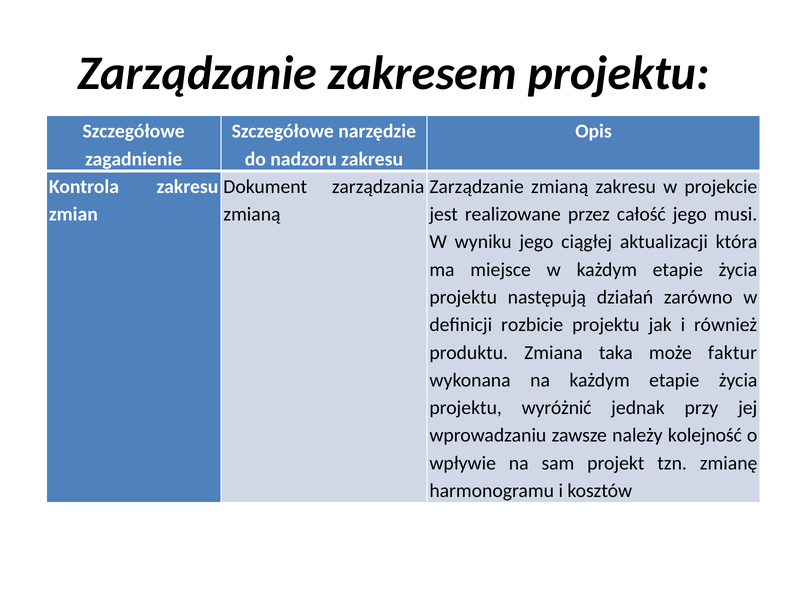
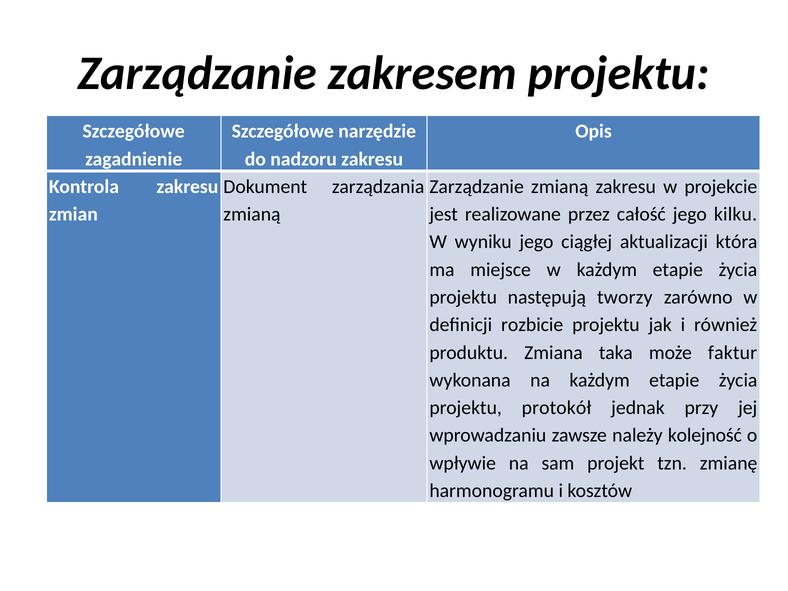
musi: musi -> kilku
działań: działań -> tworzy
wyróżnić: wyróżnić -> protokół
